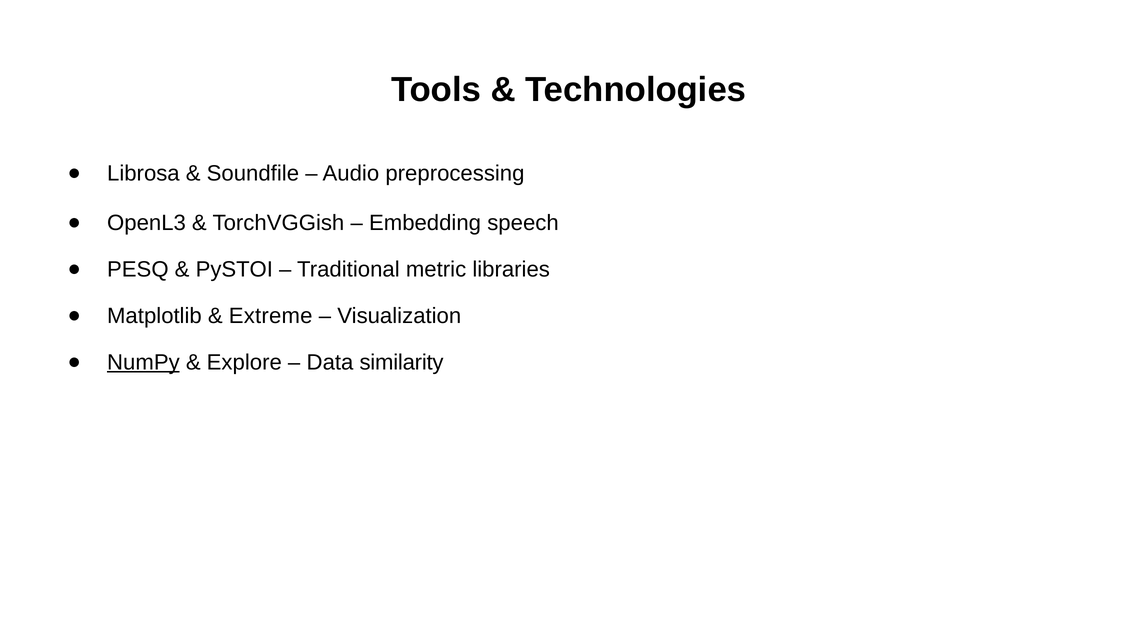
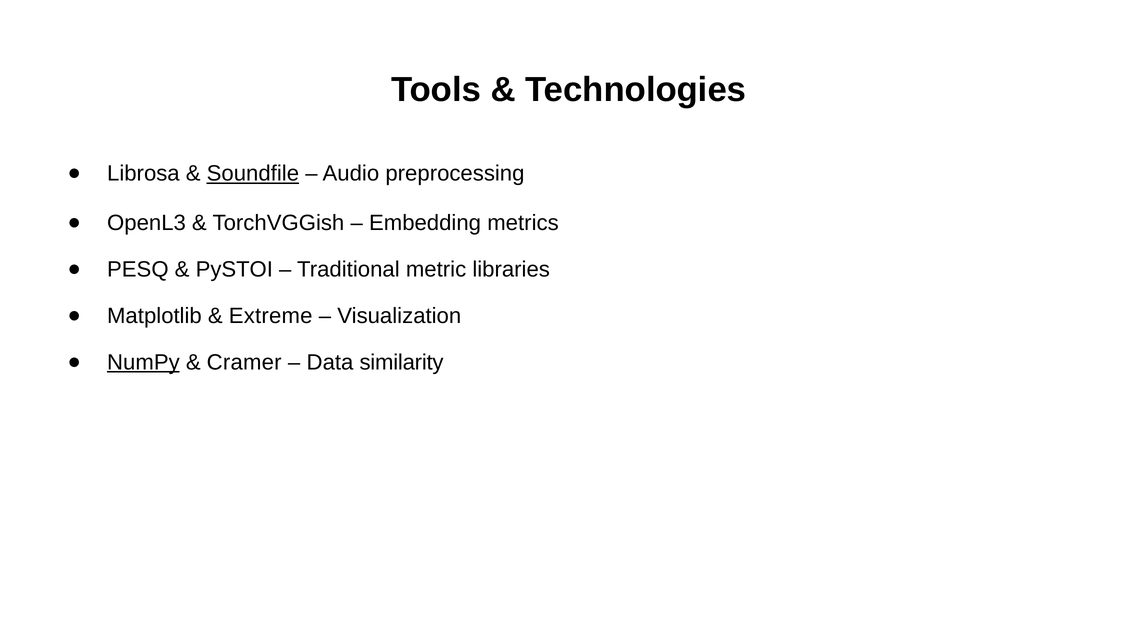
Soundfile underline: none -> present
speech: speech -> metrics
Explore: Explore -> Cramer
